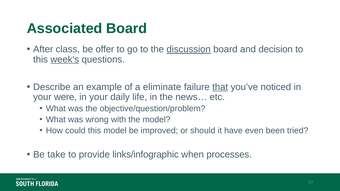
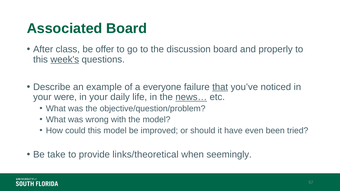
discussion underline: present -> none
decision: decision -> properly
eliminate: eliminate -> everyone
news… underline: none -> present
links/infographic: links/infographic -> links/theoretical
processes: processes -> seemingly
